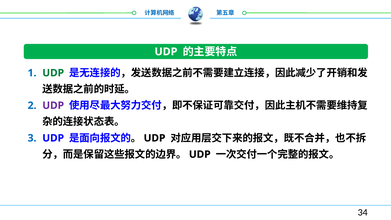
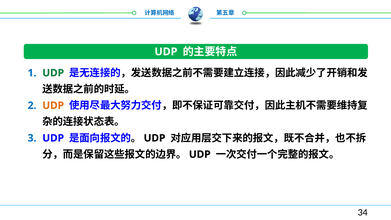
UDP at (53, 105) colour: purple -> orange
